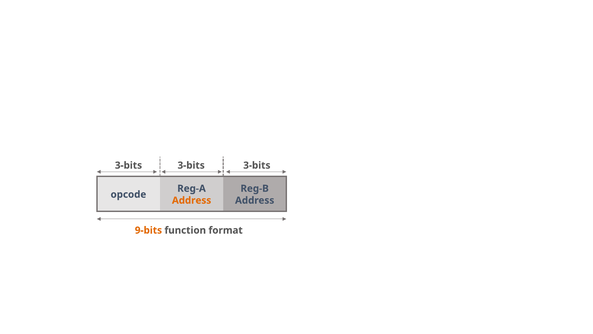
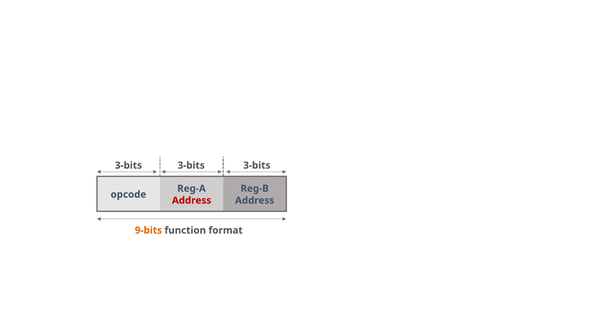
Address at (192, 200) colour: orange -> red
